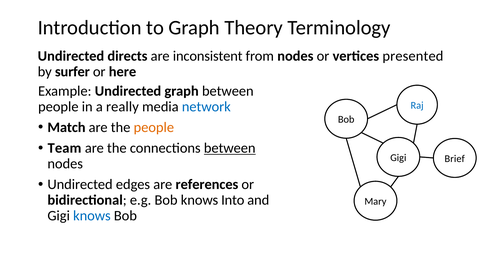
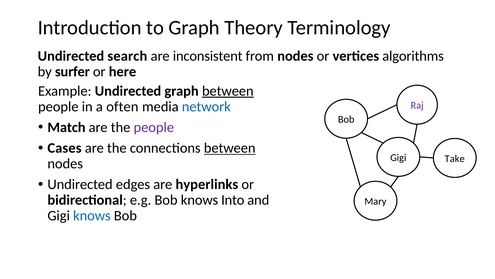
directs: directs -> search
presented: presented -> algorithms
between at (228, 91) underline: none -> present
really: really -> often
Raj colour: blue -> purple
people at (154, 127) colour: orange -> purple
Team: Team -> Cases
Brief: Brief -> Take
references: references -> hyperlinks
